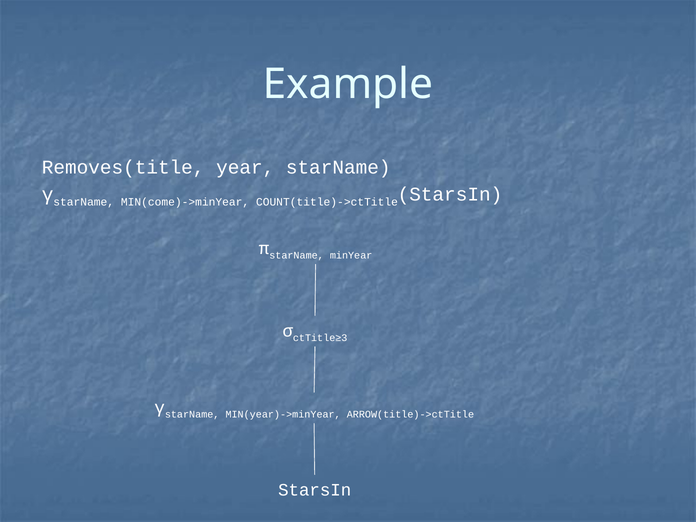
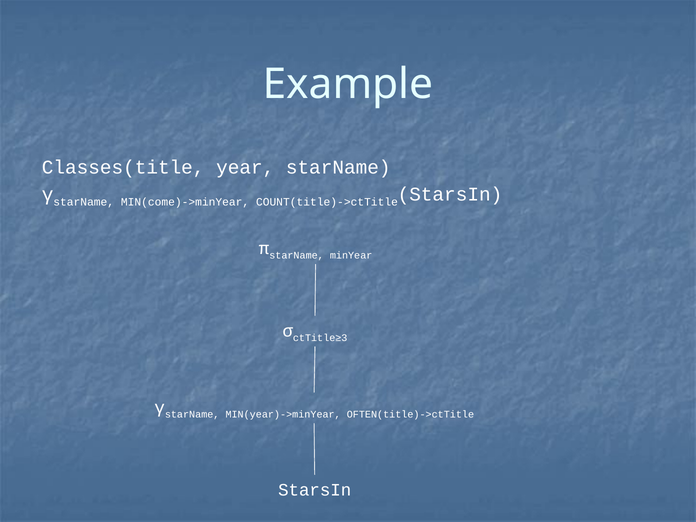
Removes(title: Removes(title -> Classes(title
ARROW(title)->ctTitle: ARROW(title)->ctTitle -> OFTEN(title)->ctTitle
